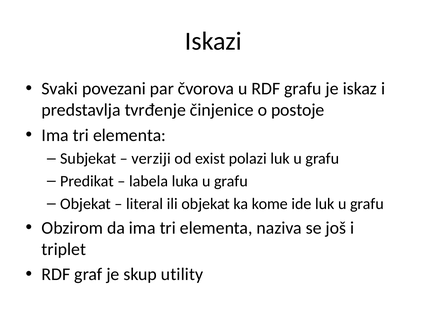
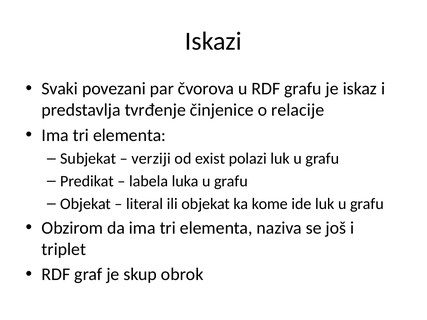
postoje: postoje -> relacije
utility: utility -> obrok
